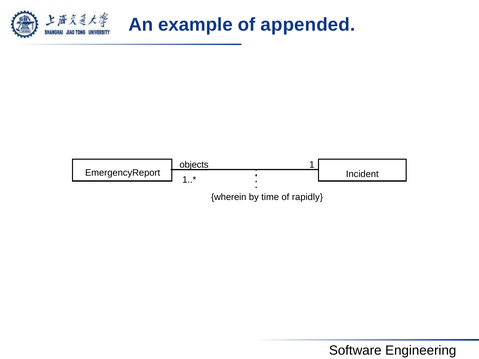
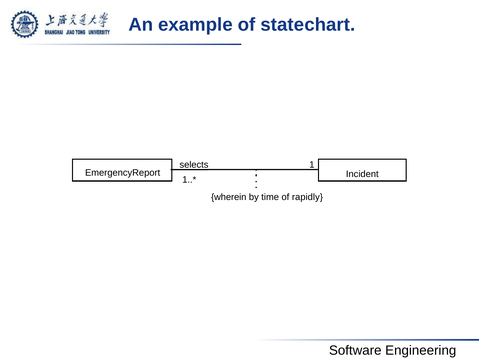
appended: appended -> statechart
objects: objects -> selects
